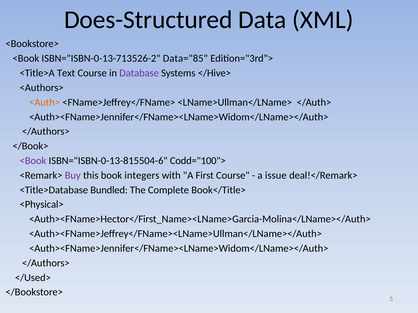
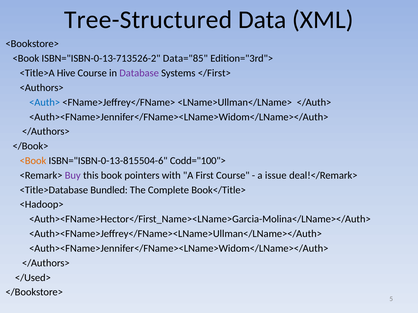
Does-Structured: Does-Structured -> Tree-Structured
Text: Text -> Hive
</Hive>: </Hive> -> </First>
<Auth> colour: orange -> blue
<Book at (33, 161) colour: purple -> orange
integers: integers -> pointers
<Physical>: <Physical> -> <Hadoop>
